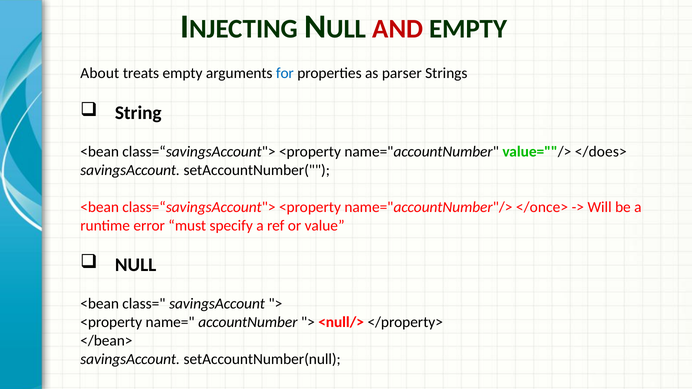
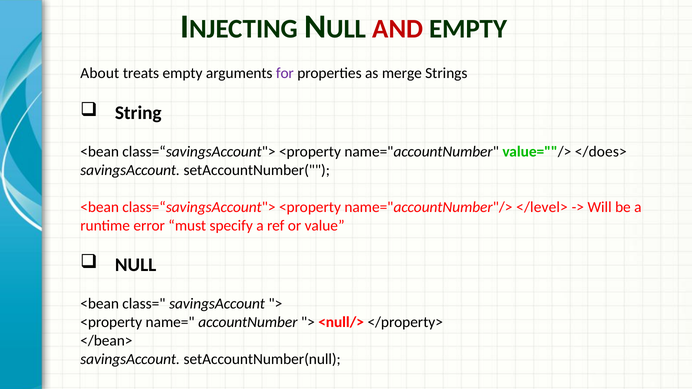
for colour: blue -> purple
parser: parser -> merge
</once>: </once> -> </level>
